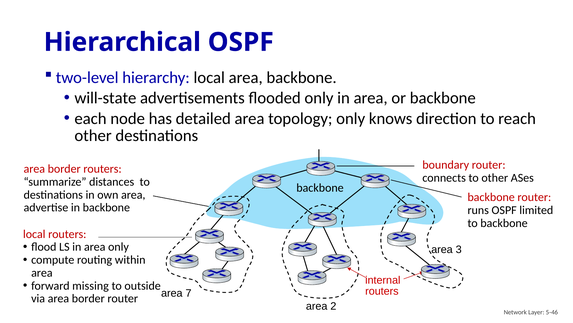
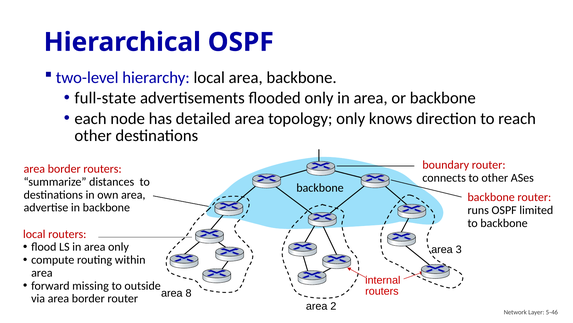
will-state: will-state -> full-state
7: 7 -> 8
